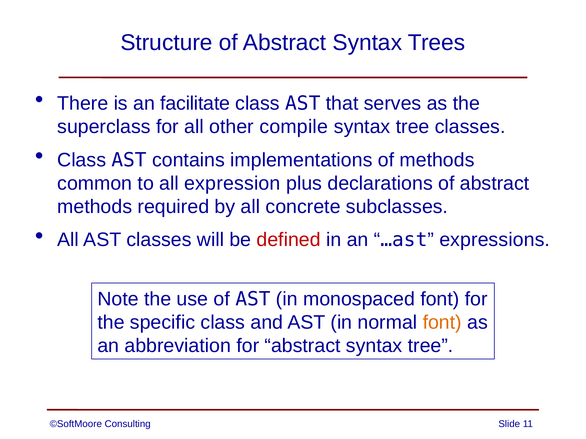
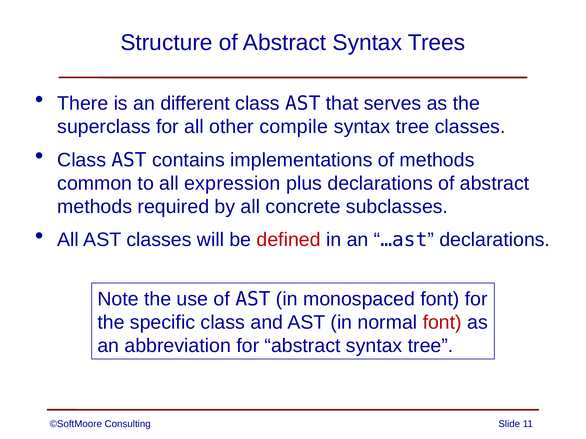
facilitate: facilitate -> different
…ast expressions: expressions -> declarations
font at (442, 323) colour: orange -> red
